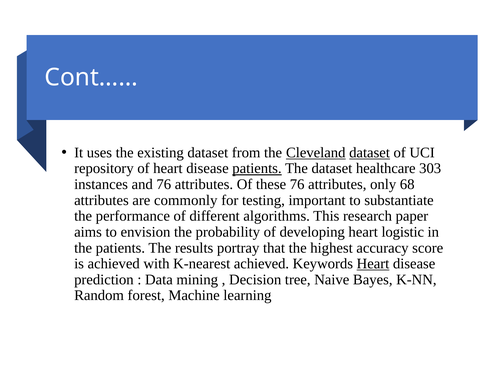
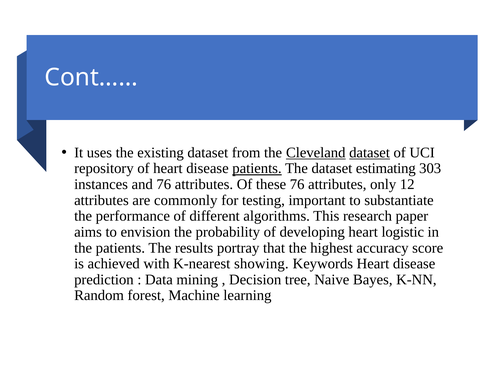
healthcare: healthcare -> estimating
68: 68 -> 12
K-nearest achieved: achieved -> showing
Heart at (373, 264) underline: present -> none
